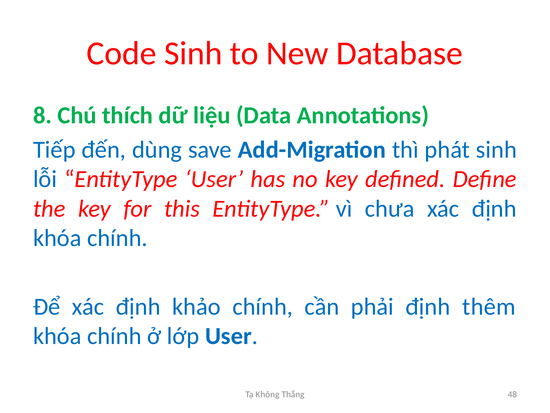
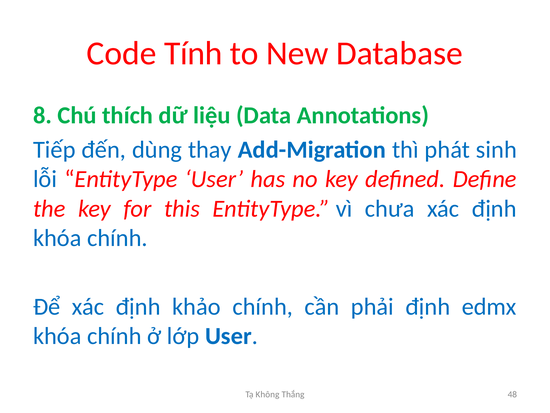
Code Sinh: Sinh -> Tính
save: save -> thay
thêm: thêm -> edmx
